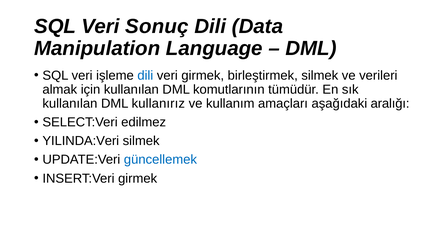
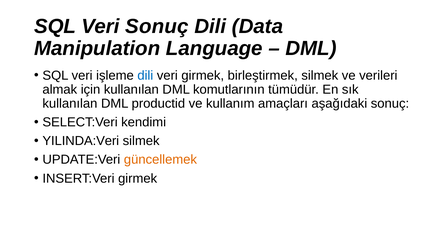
kullanırız: kullanırız -> productid
aşağıdaki aralığı: aralığı -> sonuç
edilmez: edilmez -> kendimi
güncellemek colour: blue -> orange
